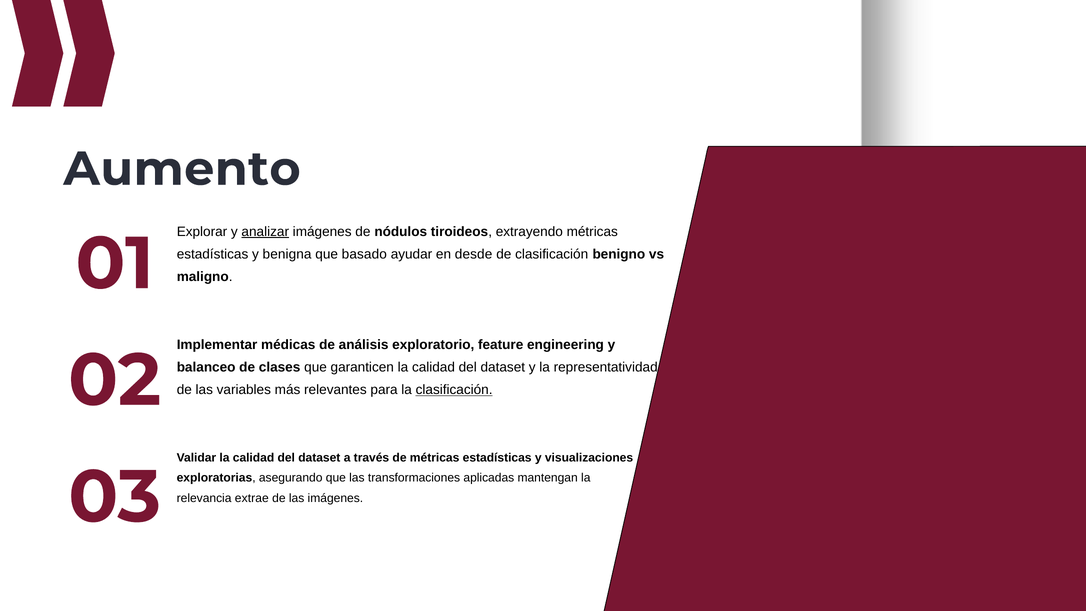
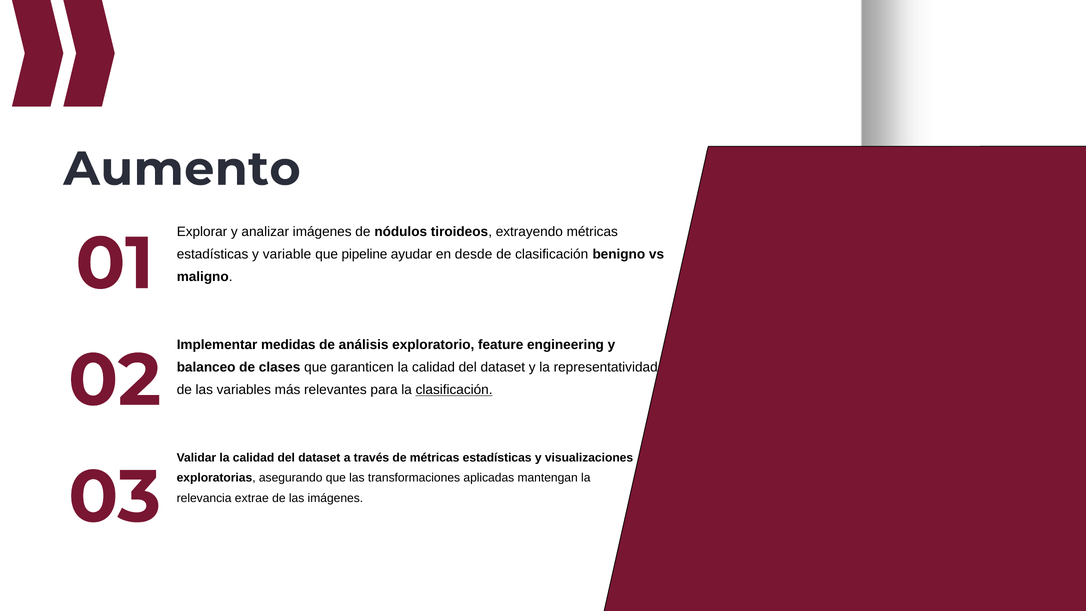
analizar underline: present -> none
benigna: benigna -> variable
basado: basado -> pipeline
médicas: médicas -> medidas
